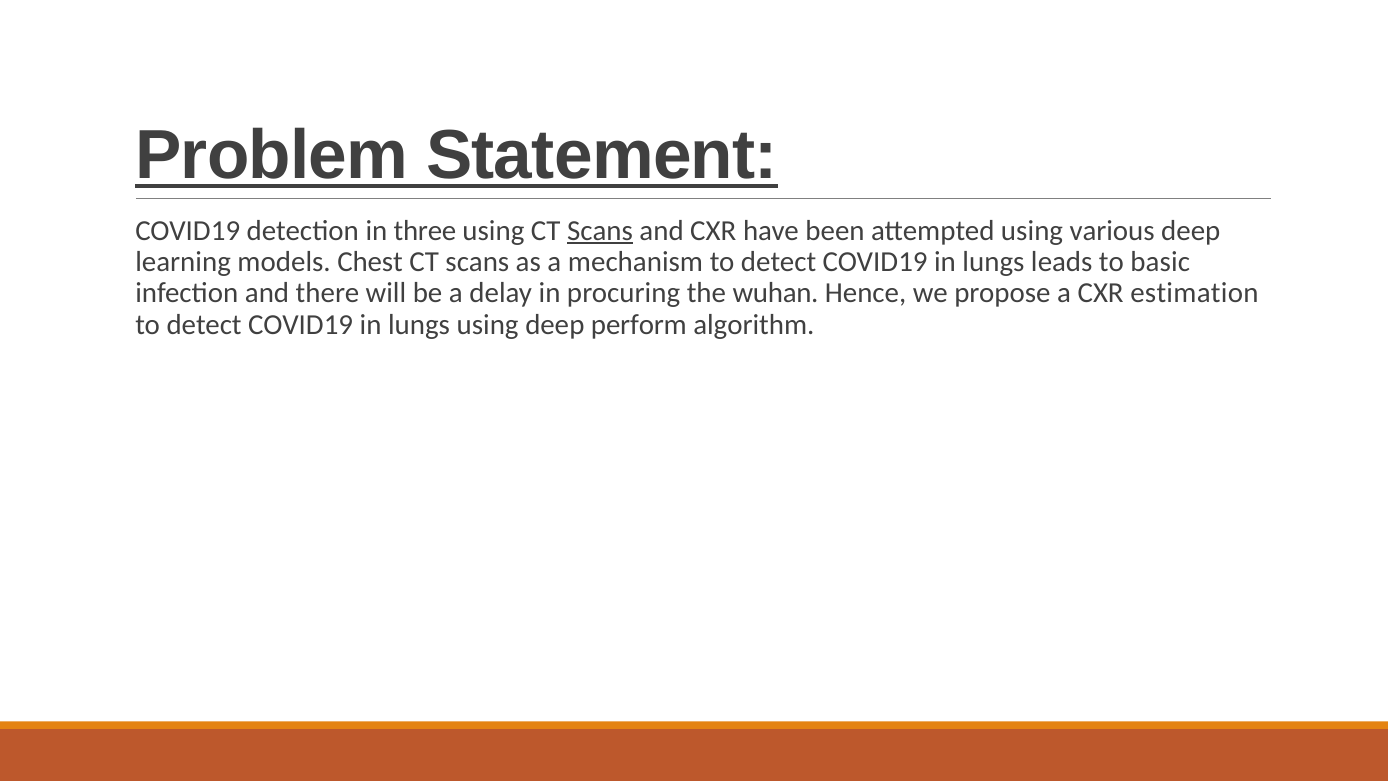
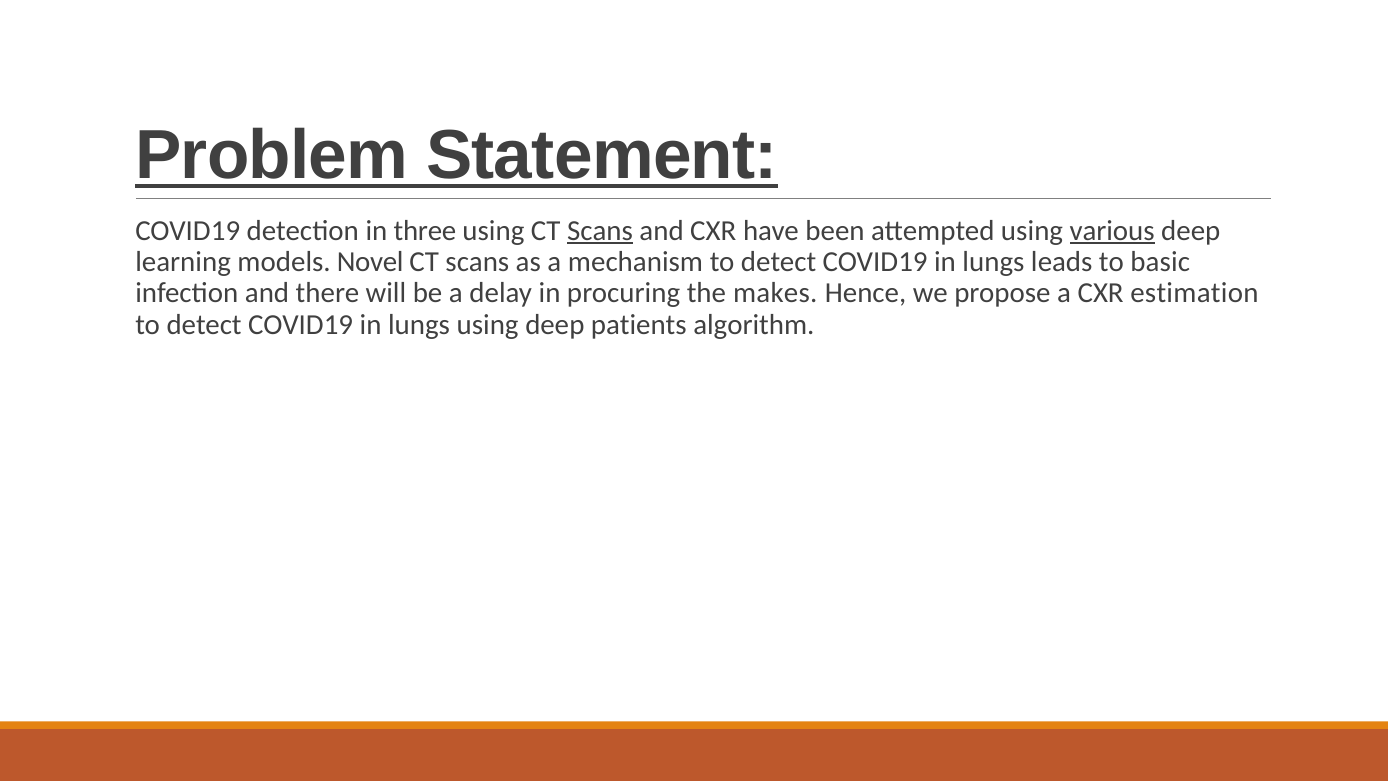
various underline: none -> present
Chest: Chest -> Novel
wuhan: wuhan -> makes
perform: perform -> patients
